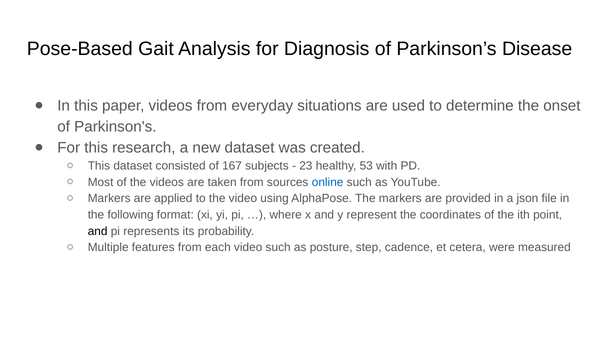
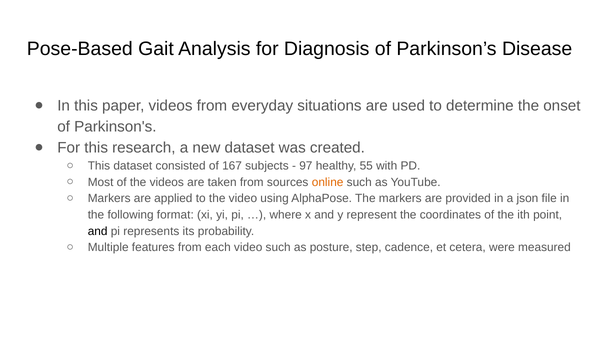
23: 23 -> 97
53: 53 -> 55
online colour: blue -> orange
